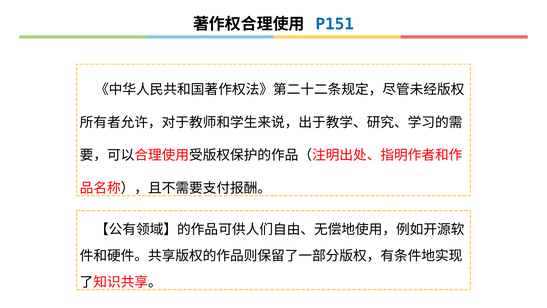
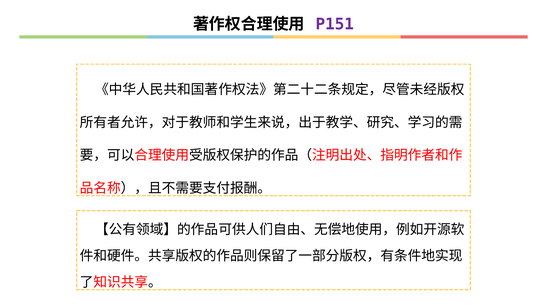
P151 colour: blue -> purple
